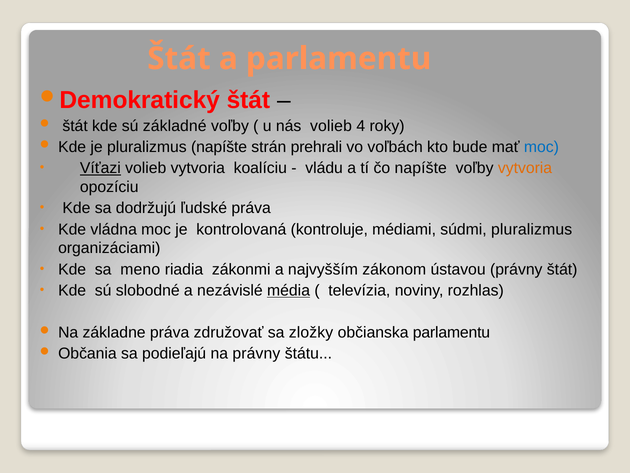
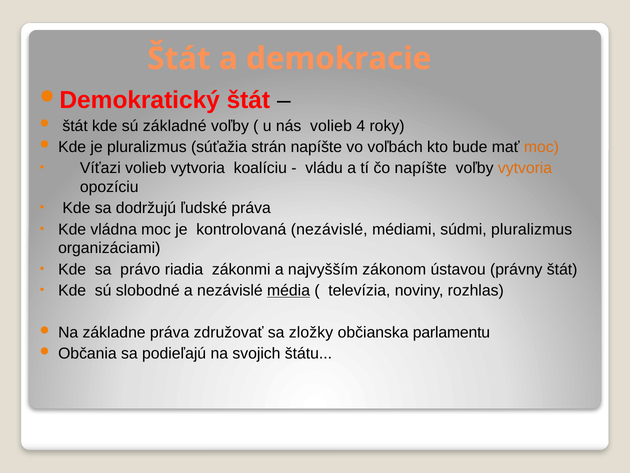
a parlamentu: parlamentu -> demokracie
pluralizmus napíšte: napíšte -> súťažia
strán prehrali: prehrali -> napíšte
moc at (541, 147) colour: blue -> orange
Víťazi underline: present -> none
kontrolovaná kontroluje: kontroluje -> nezávislé
meno: meno -> právo
na právny: právny -> svojich
